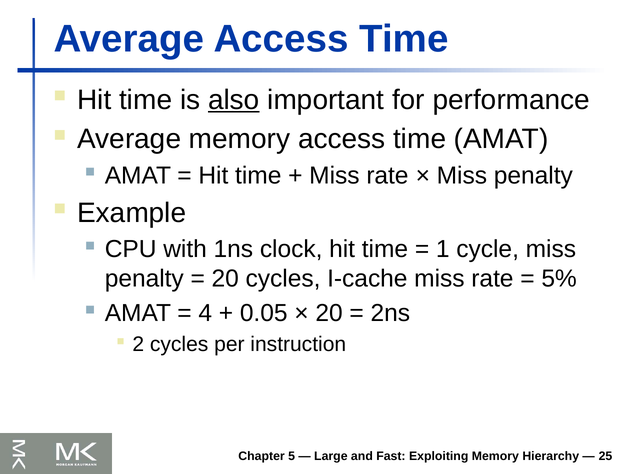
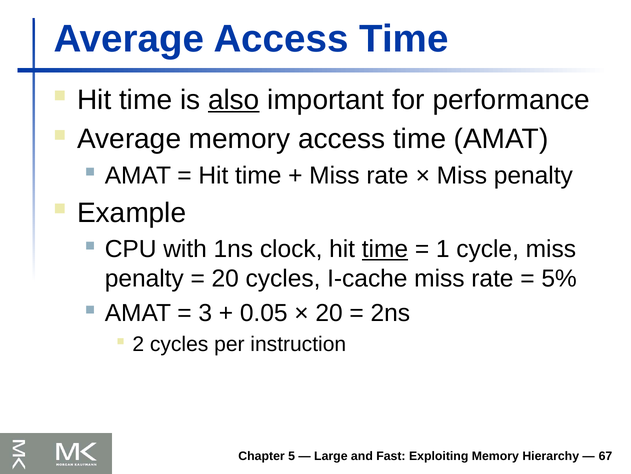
time at (385, 249) underline: none -> present
4: 4 -> 3
25: 25 -> 67
